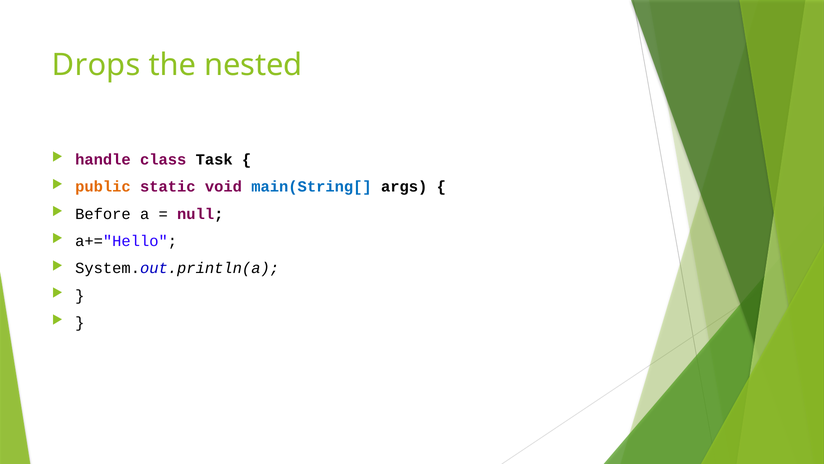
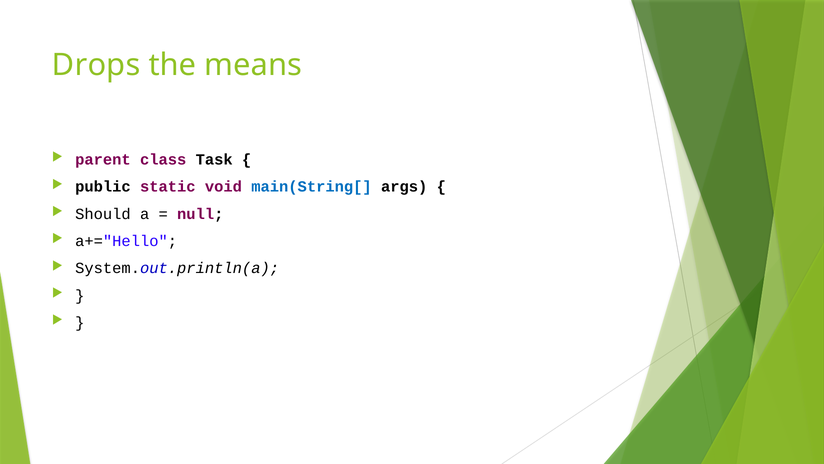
nested: nested -> means
handle: handle -> parent
public colour: orange -> black
Before: Before -> Should
